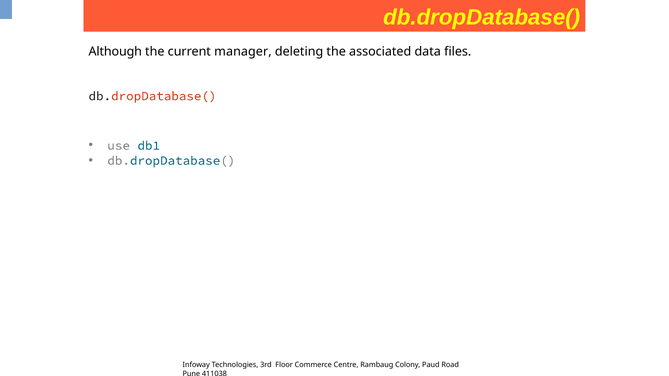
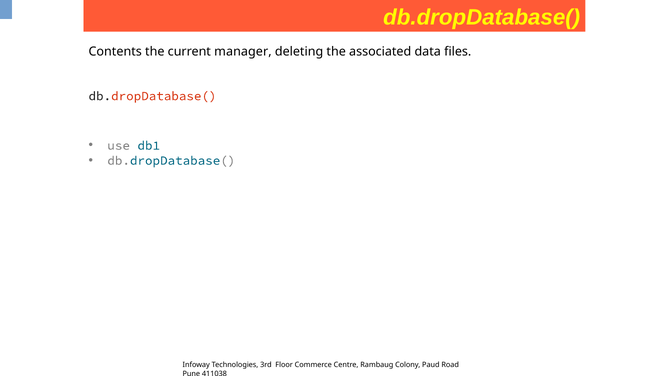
Although: Although -> Contents
